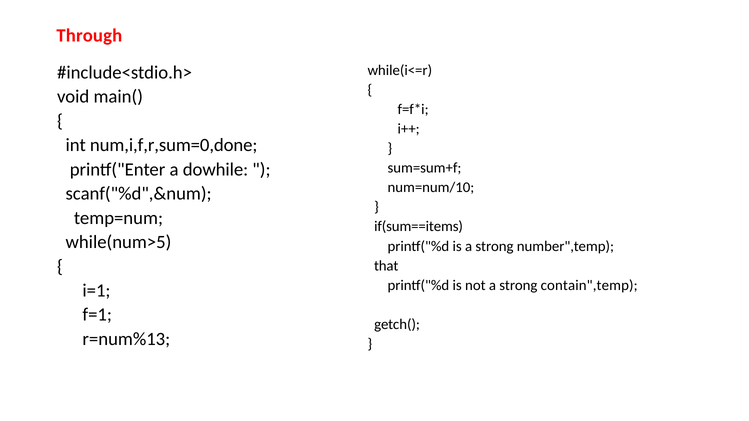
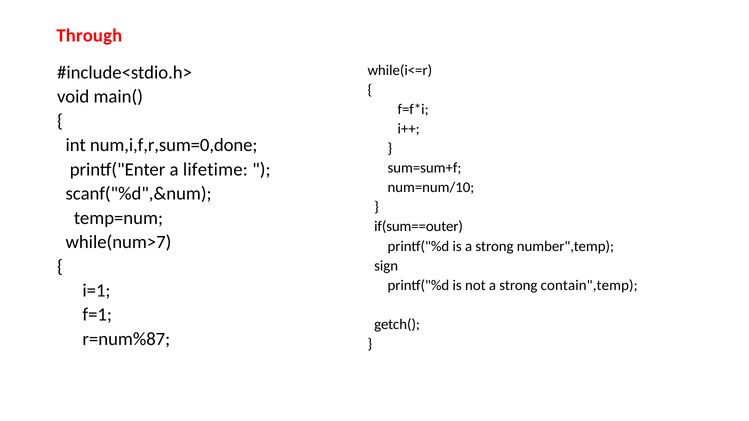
dowhile: dowhile -> lifetime
if(sum==items: if(sum==items -> if(sum==outer
while(num>5: while(num>5 -> while(num>7
that: that -> sign
r=num%13: r=num%13 -> r=num%87
